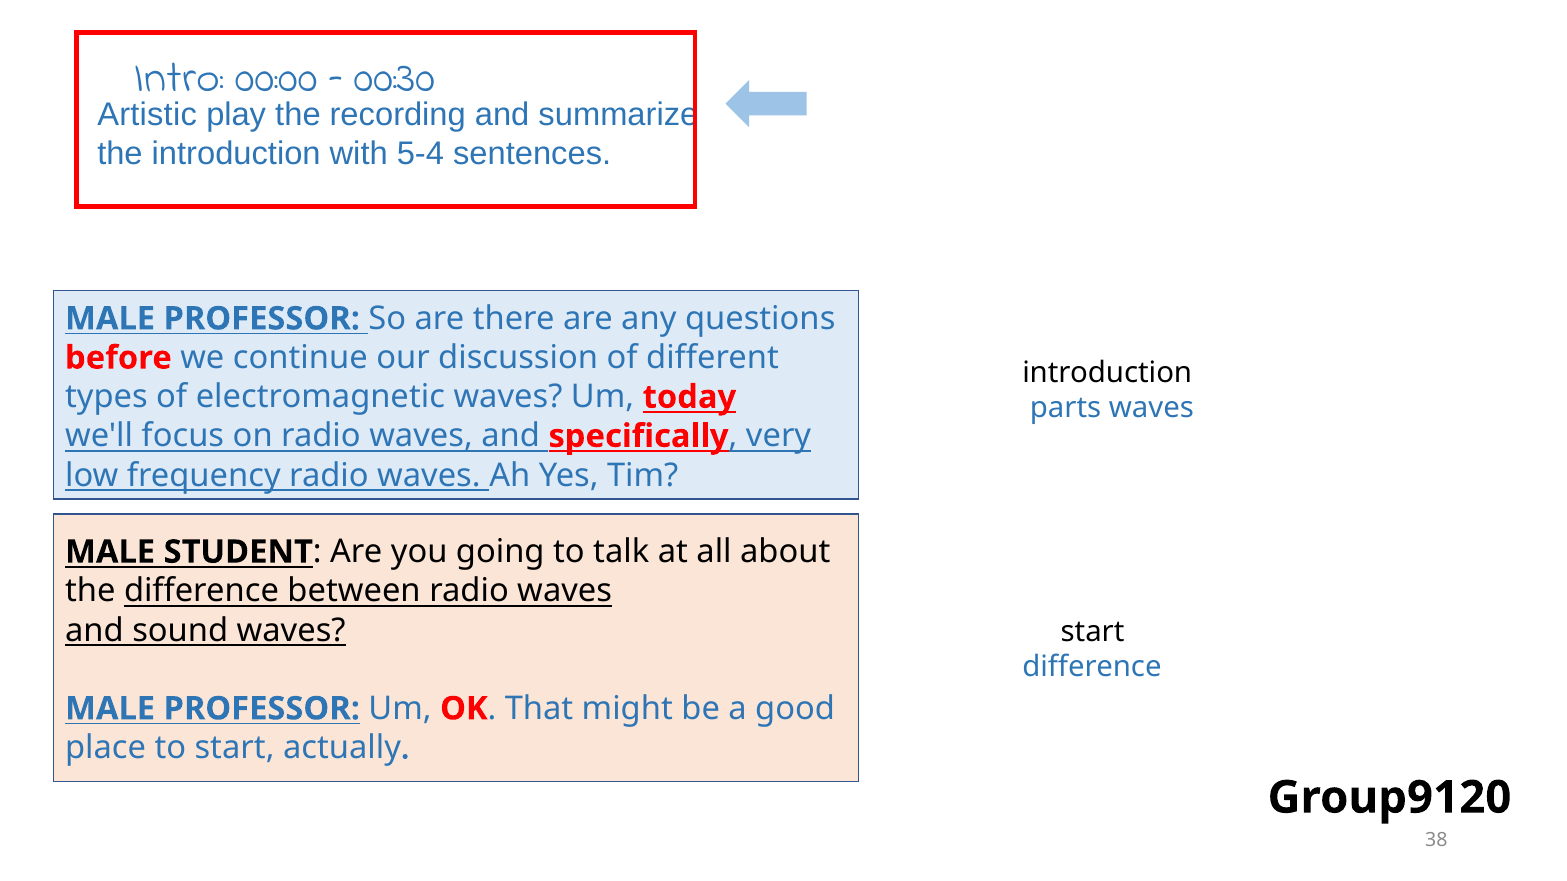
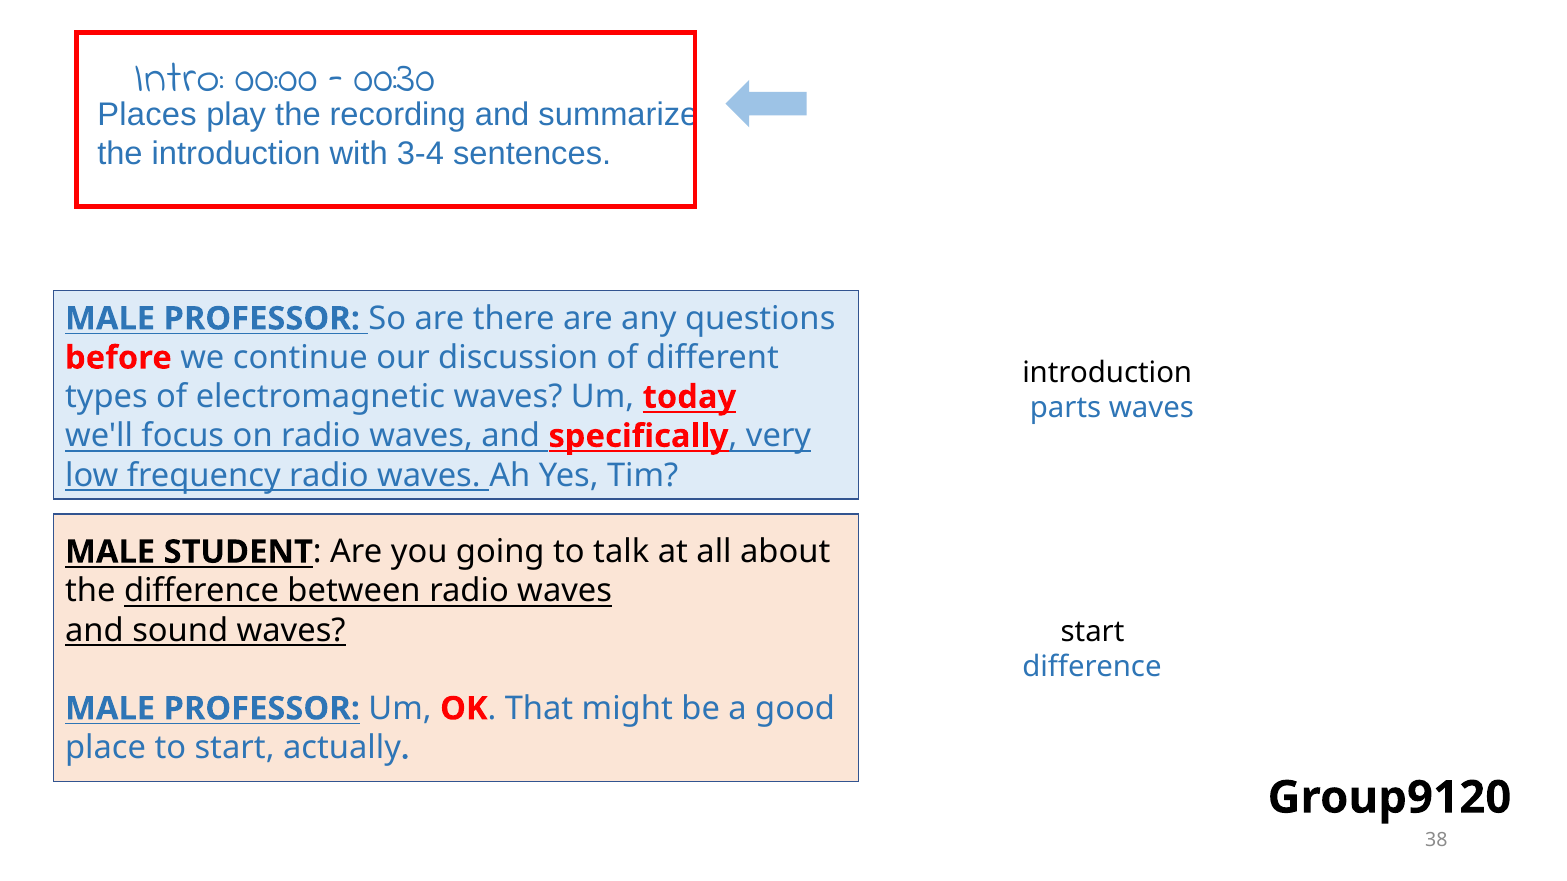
Artistic: Artistic -> Places
5-4: 5-4 -> 3-4
